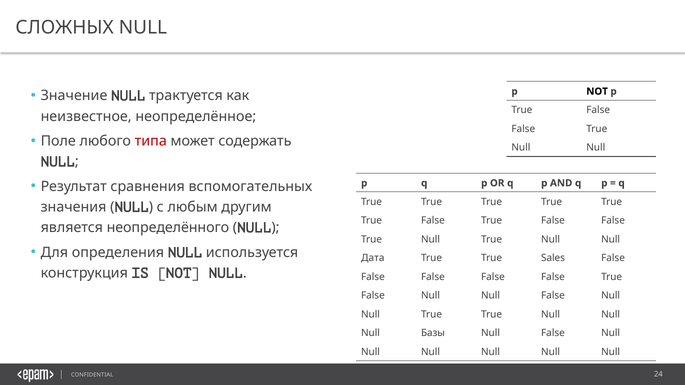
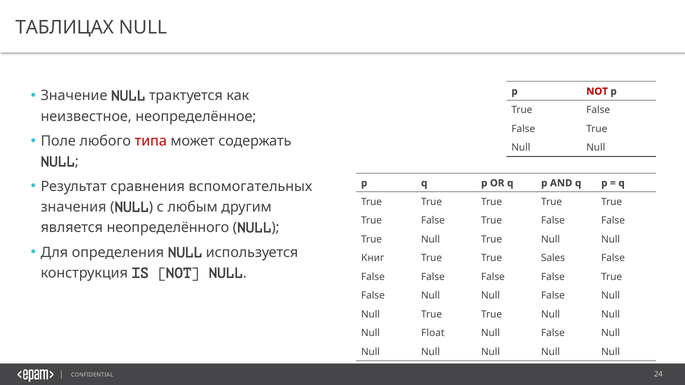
СЛОЖНЫХ: СЛОЖНЫХ -> ТАБЛИЦАХ
NOT at (597, 91) colour: black -> red
Дата: Дата -> Книг
Базы: Базы -> Float
